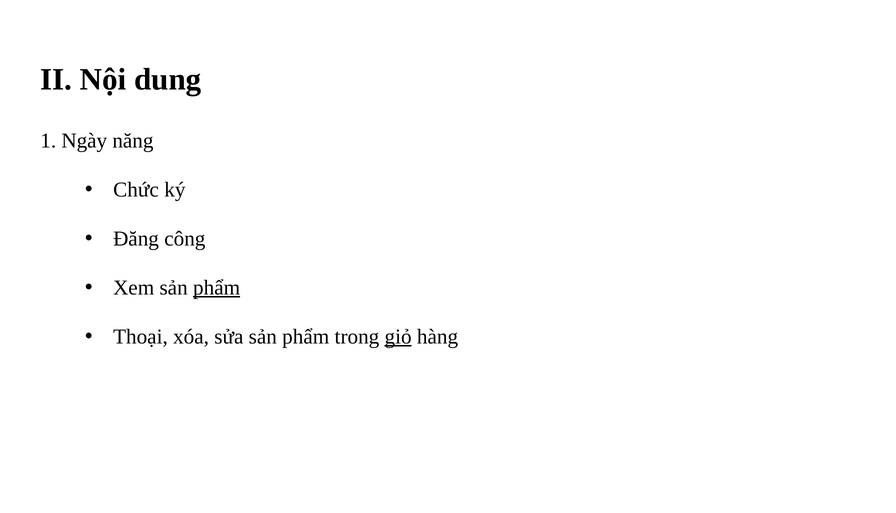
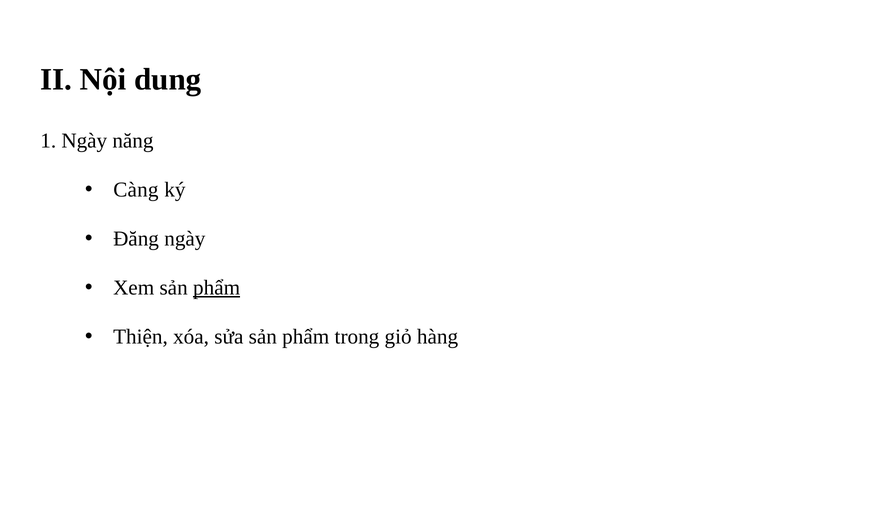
Chức: Chức -> Càng
Đăng công: công -> ngày
Thoại: Thoại -> Thiện
giỏ underline: present -> none
